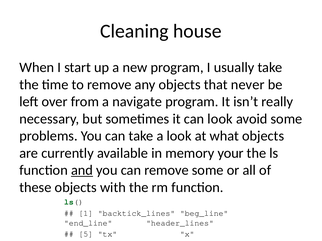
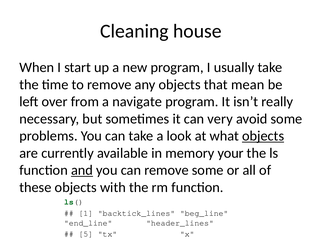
never: never -> mean
can look: look -> very
objects at (263, 136) underline: none -> present
